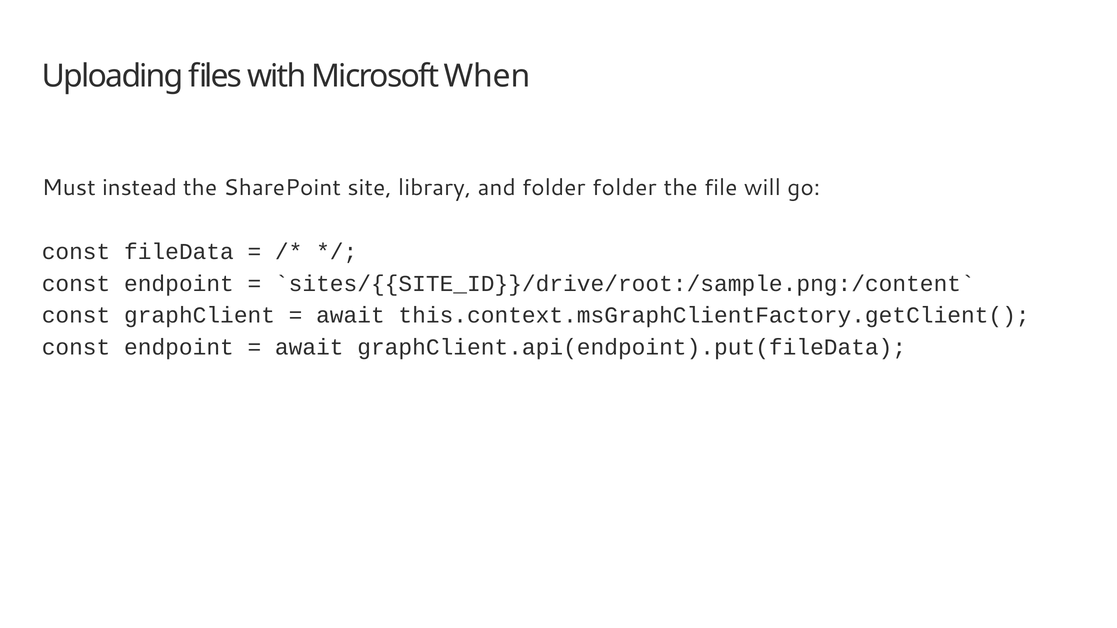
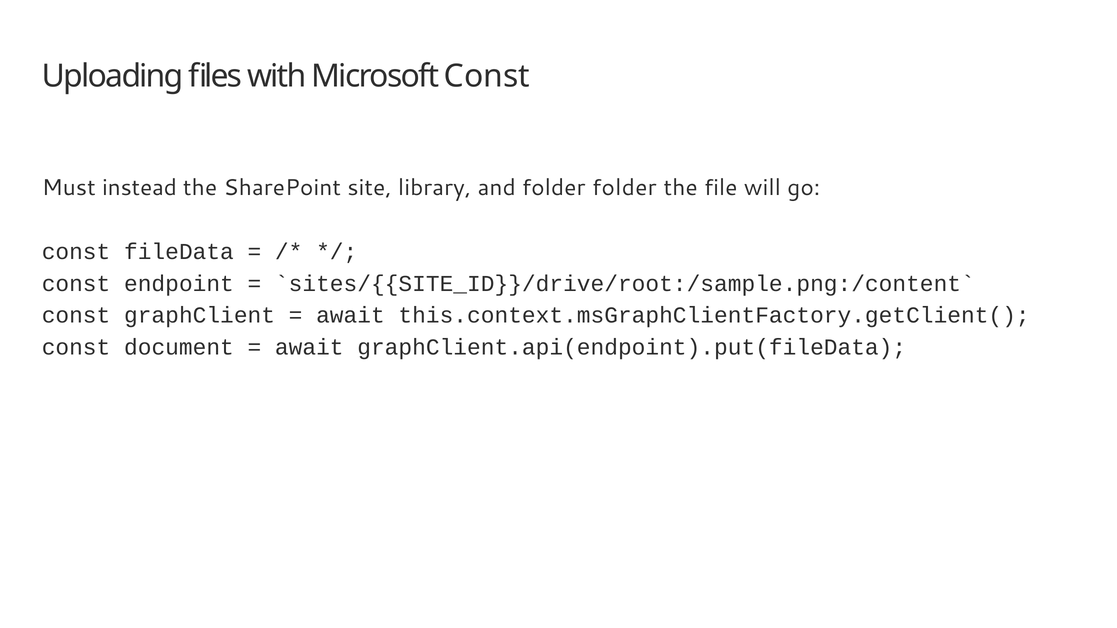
Microsoft When: When -> Const
endpoint at (179, 347): endpoint -> document
